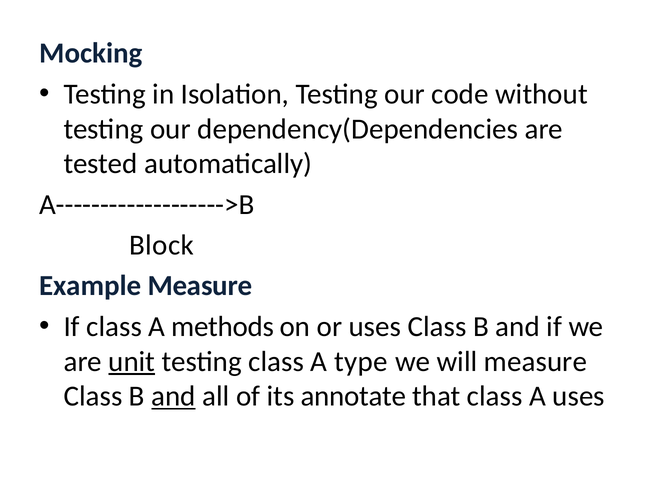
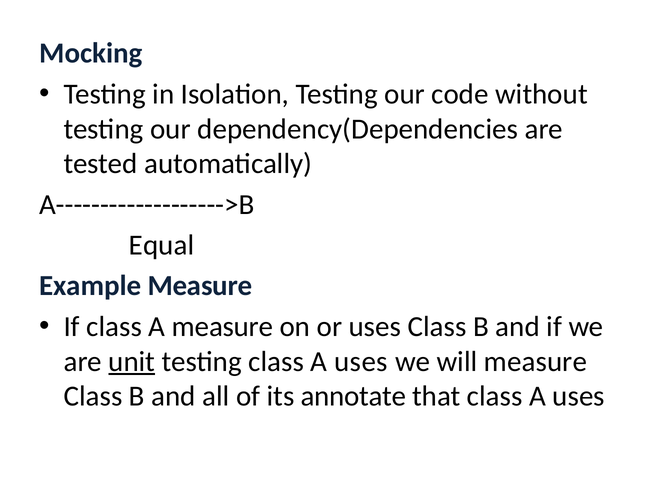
Block: Block -> Equal
A methods: methods -> measure
testing class A type: type -> uses
and at (173, 396) underline: present -> none
